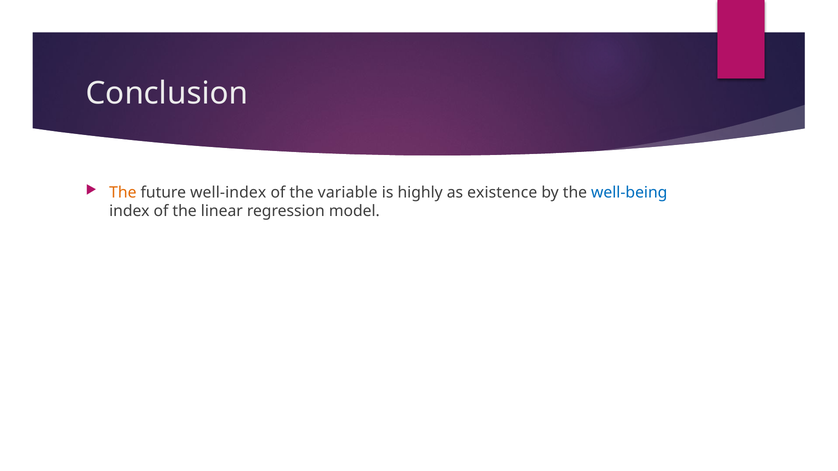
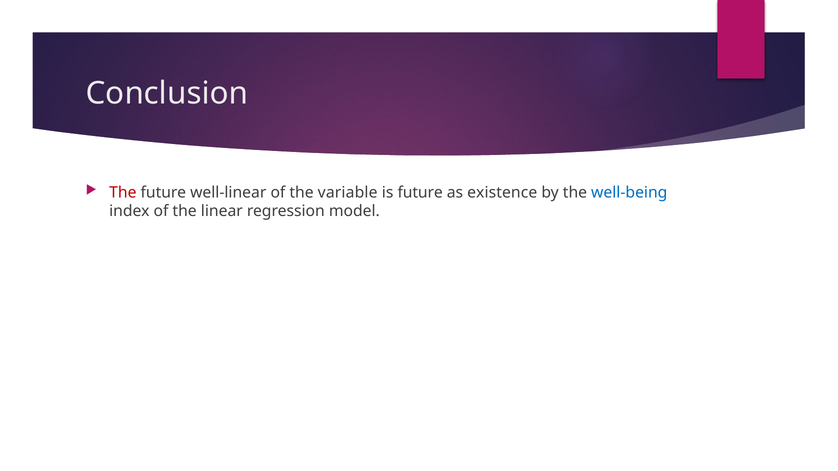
The at (123, 193) colour: orange -> red
well-index: well-index -> well-linear
is highly: highly -> future
